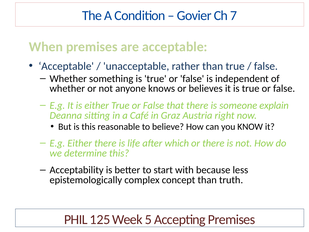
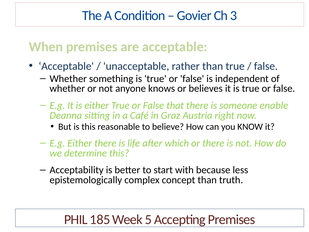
7: 7 -> 3
explain: explain -> enable
125: 125 -> 185
